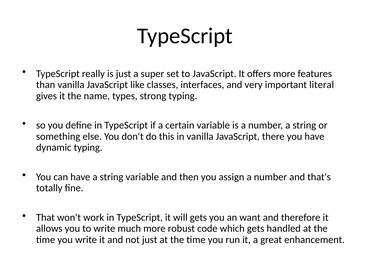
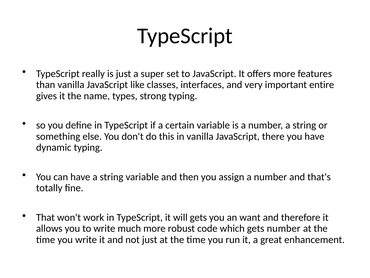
literal: literal -> entire
gets handled: handled -> number
